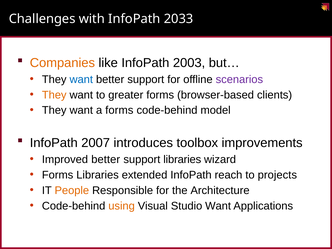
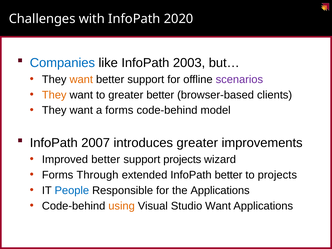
2033: 2033 -> 2020
Companies colour: orange -> blue
want at (81, 79) colour: blue -> orange
greater forms: forms -> better
introduces toolbox: toolbox -> greater
support libraries: libraries -> projects
Forms Libraries: Libraries -> Through
InfoPath reach: reach -> better
People colour: orange -> blue
the Architecture: Architecture -> Applications
